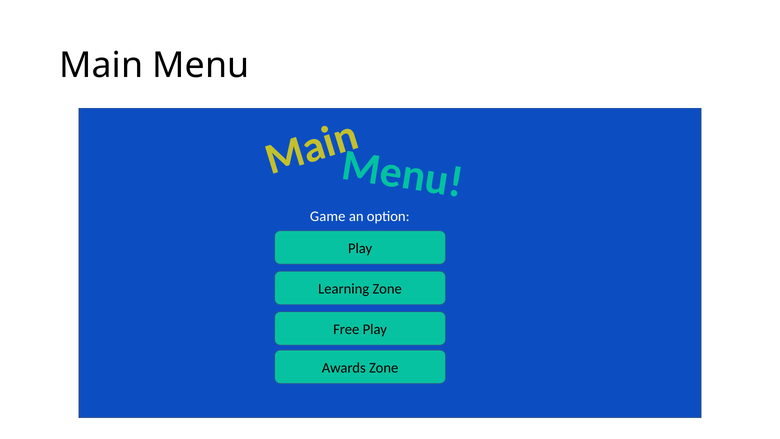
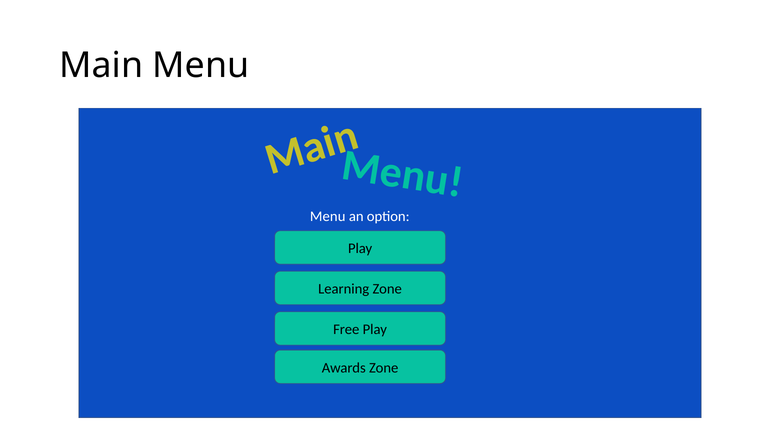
Game at (328, 216): Game -> Menu
